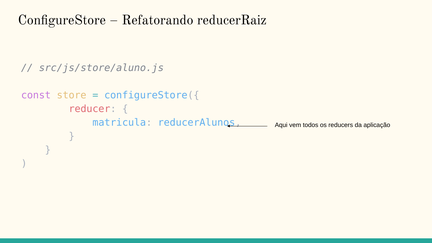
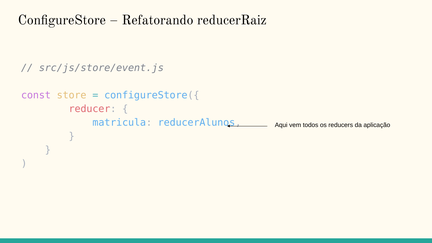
src/js/store/aluno.js: src/js/store/aluno.js -> src/js/store/event.js
